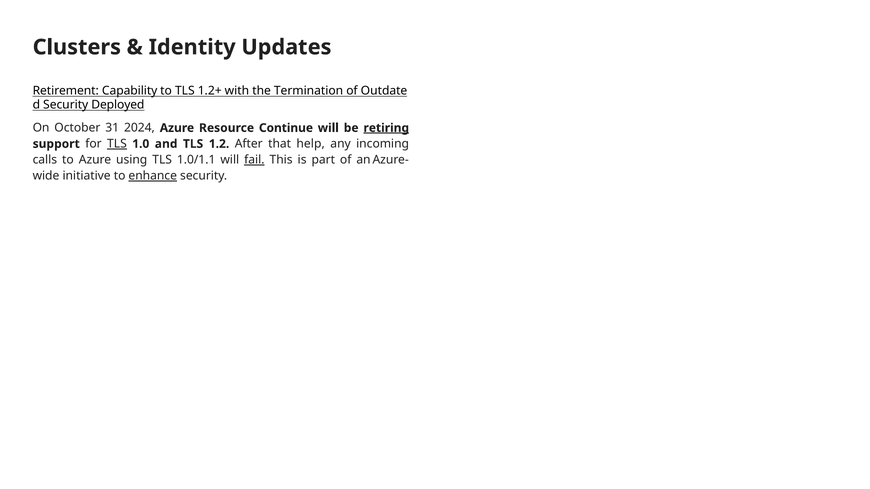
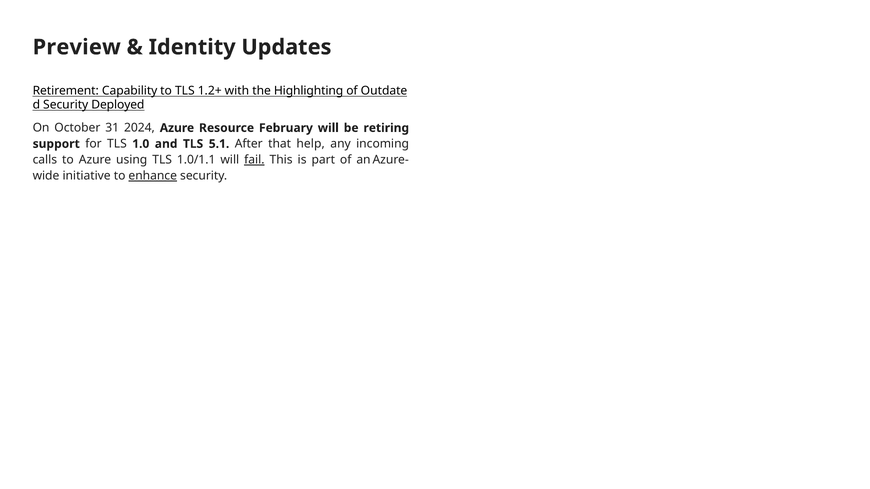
Clusters: Clusters -> Preview
Termination: Termination -> Highlighting
Continue: Continue -> February
retiring underline: present -> none
TLS at (117, 144) underline: present -> none
1.2: 1.2 -> 5.1
